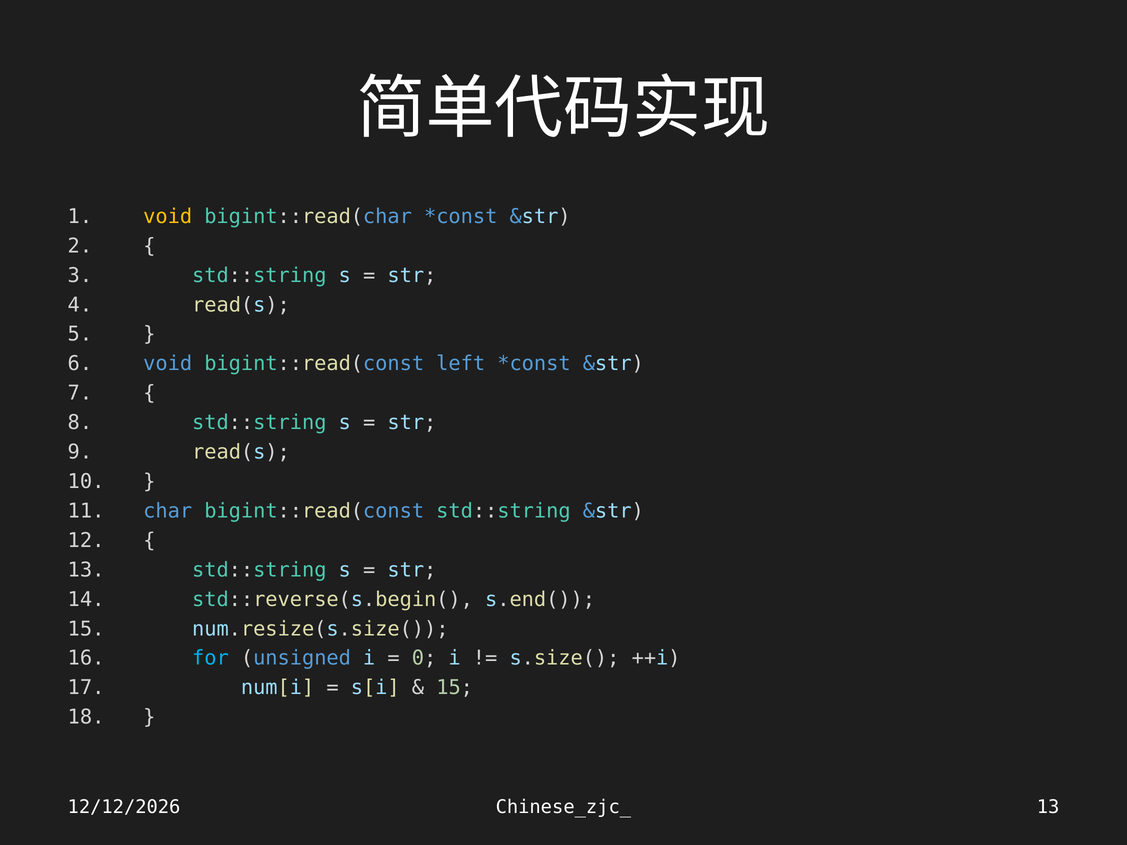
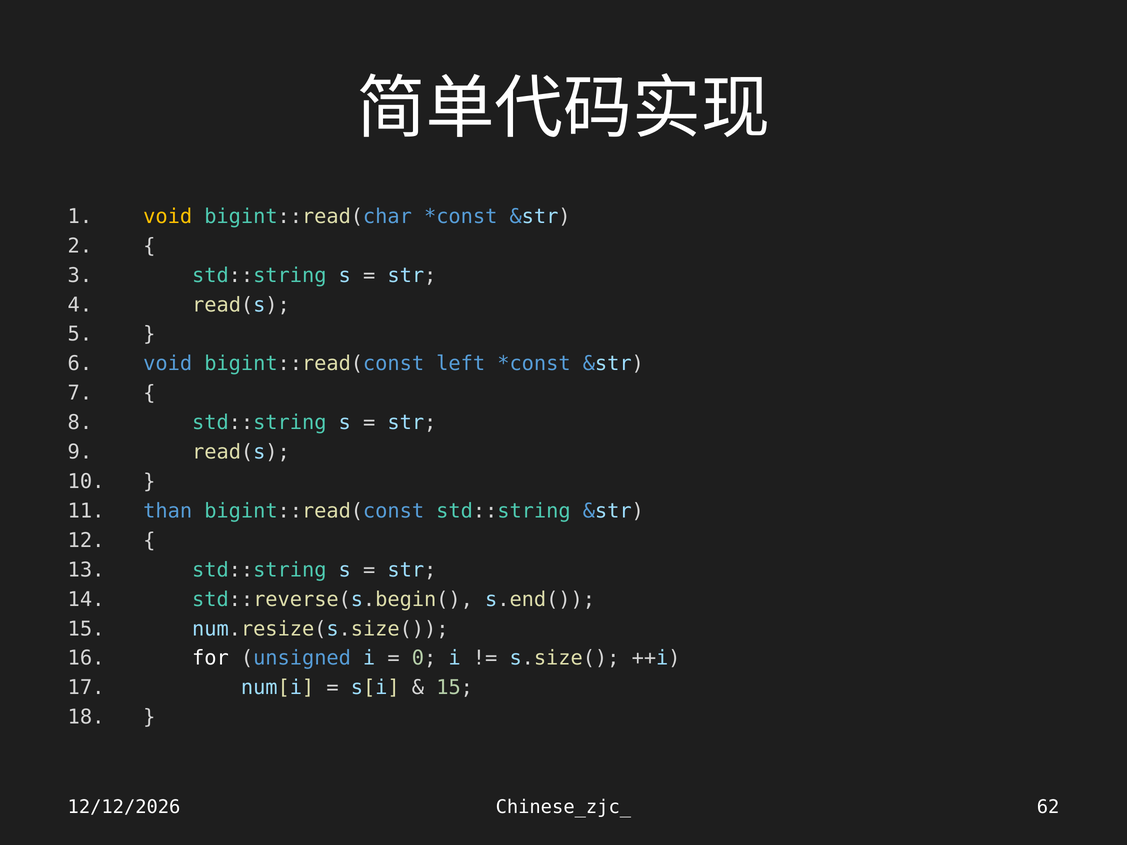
char: char -> than
for colour: light blue -> white
Chinese_zjc_ 13: 13 -> 62
